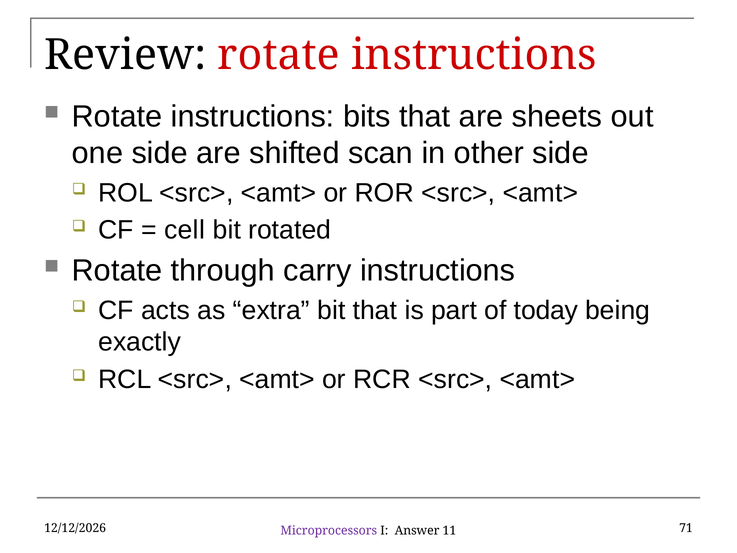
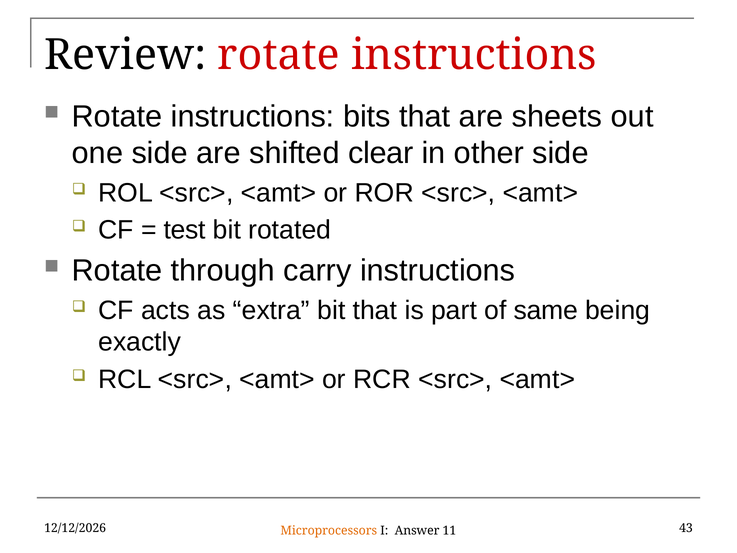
scan: scan -> clear
cell: cell -> test
today: today -> same
Microprocessors colour: purple -> orange
71: 71 -> 43
